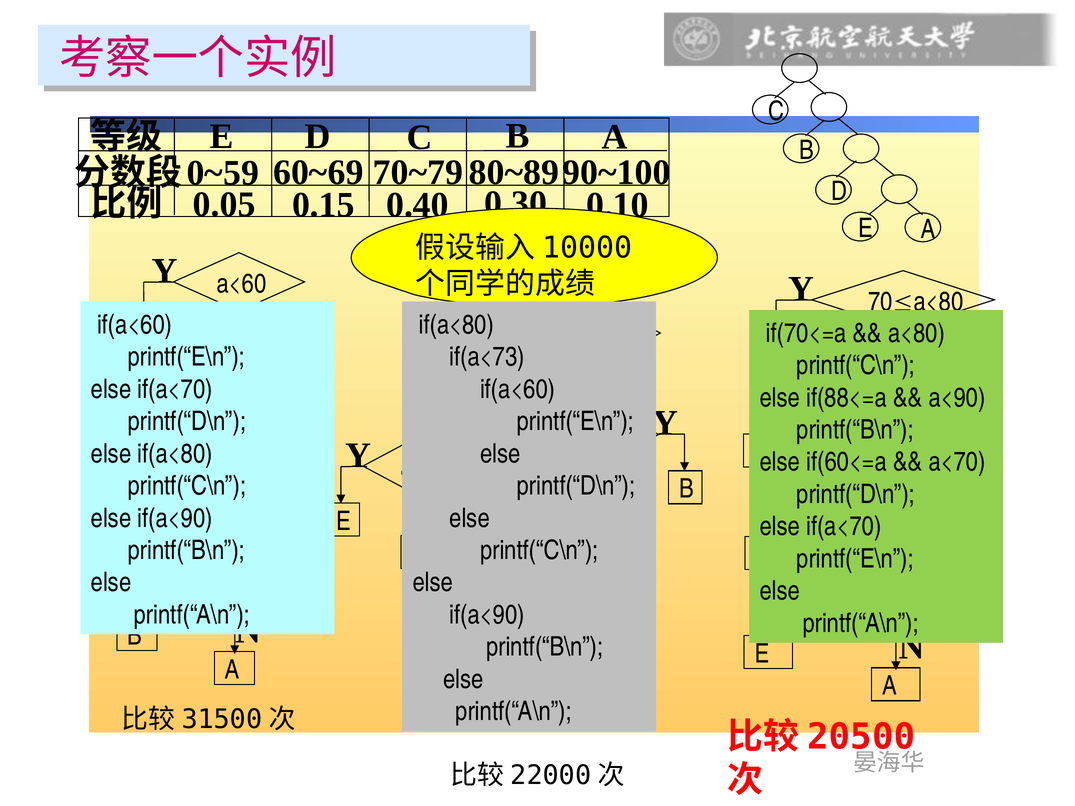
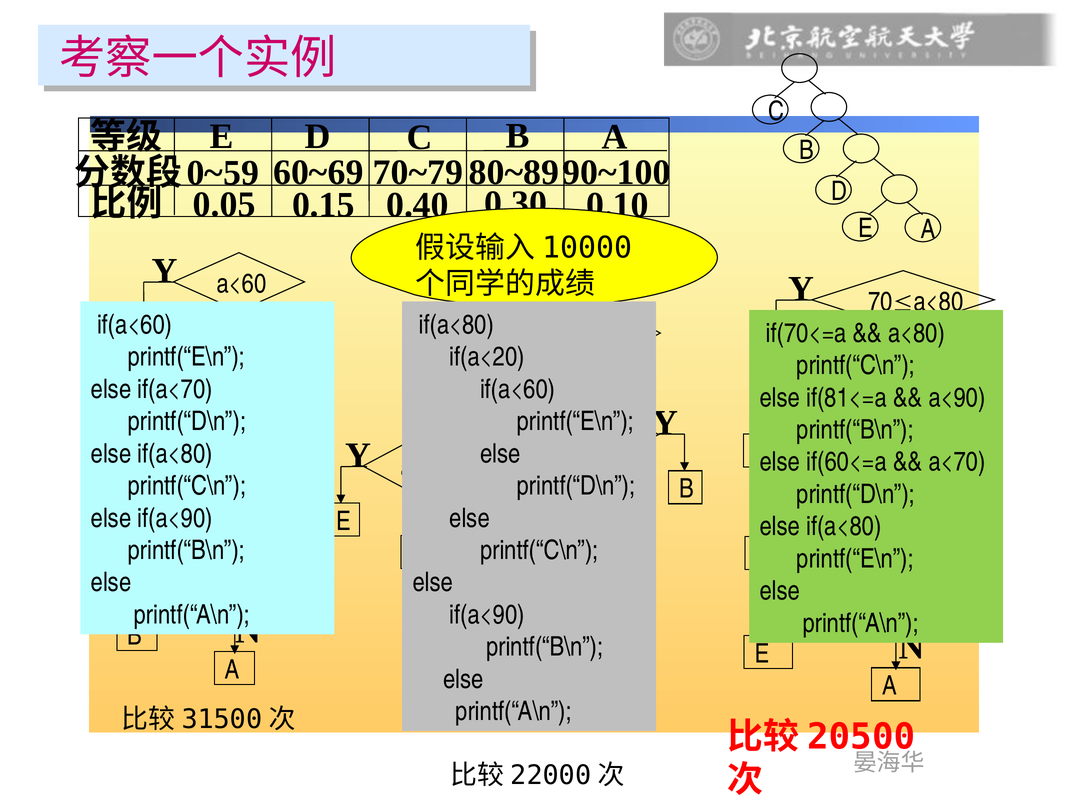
if(a<73: if(a<73 -> if(a<20
if(88<=a: if(88<=a -> if(81<=a
if(a<70 at (844, 527): if(a<70 -> if(a<80
